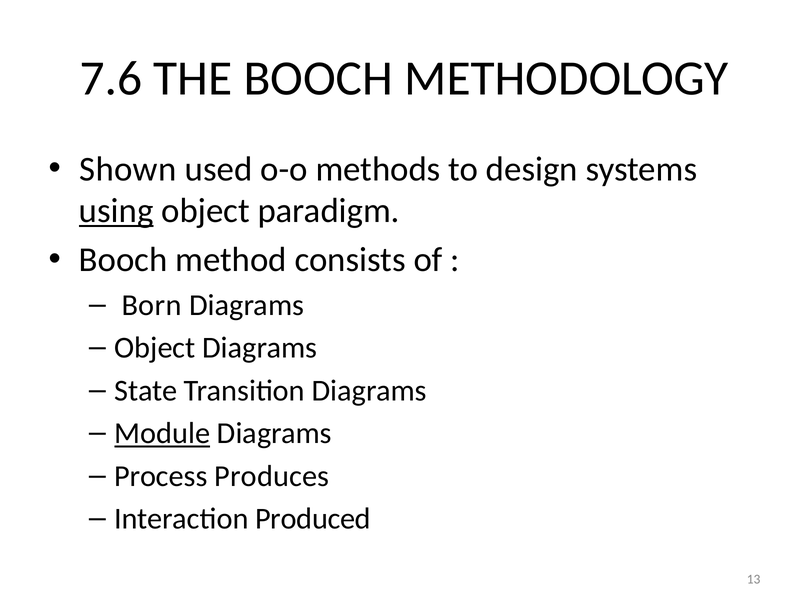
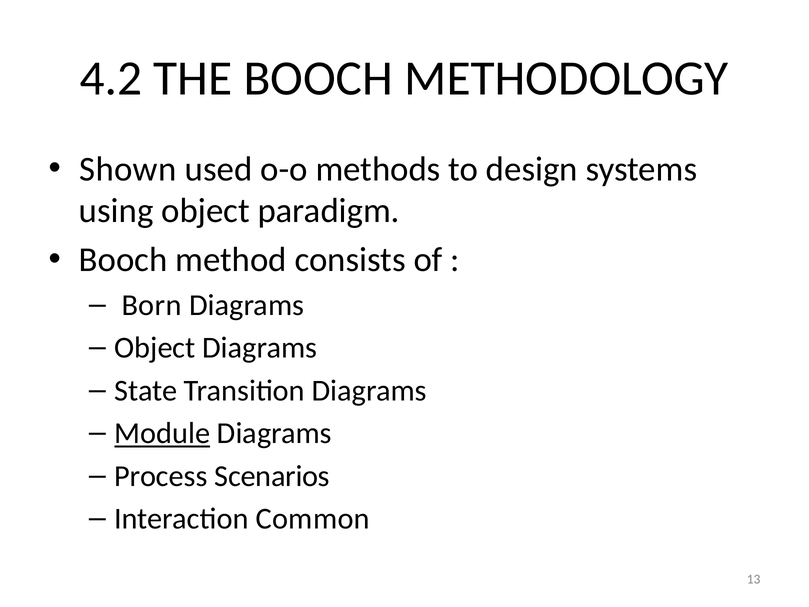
7.6: 7.6 -> 4.2
using underline: present -> none
Produces: Produces -> Scenarios
Produced: Produced -> Common
